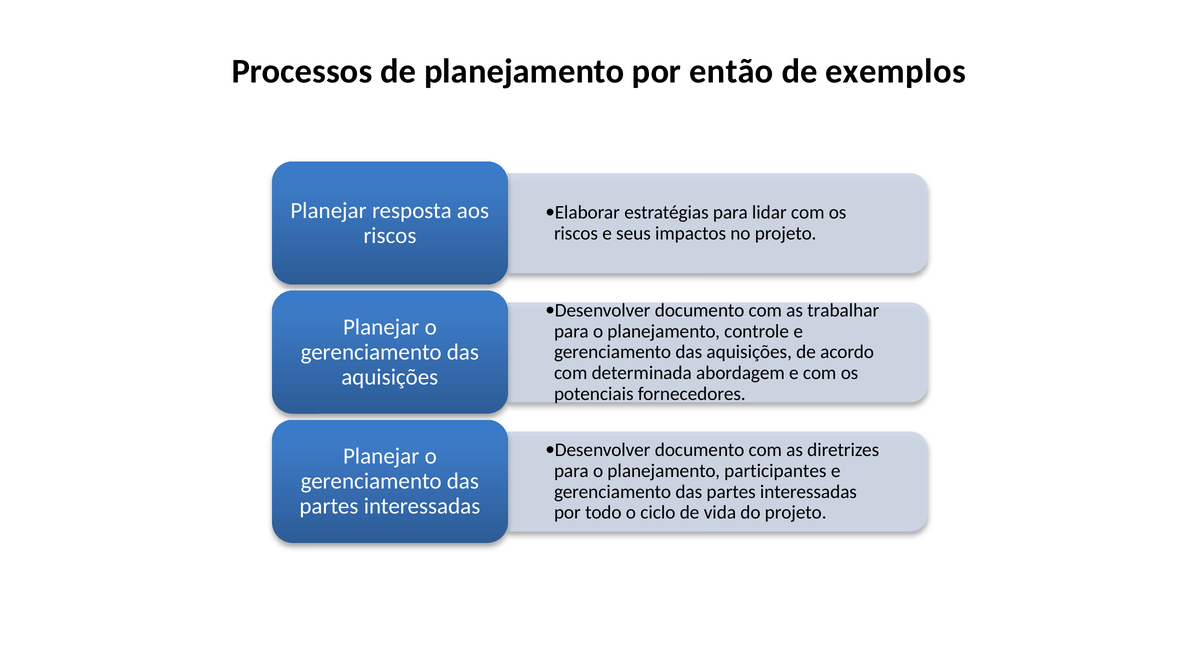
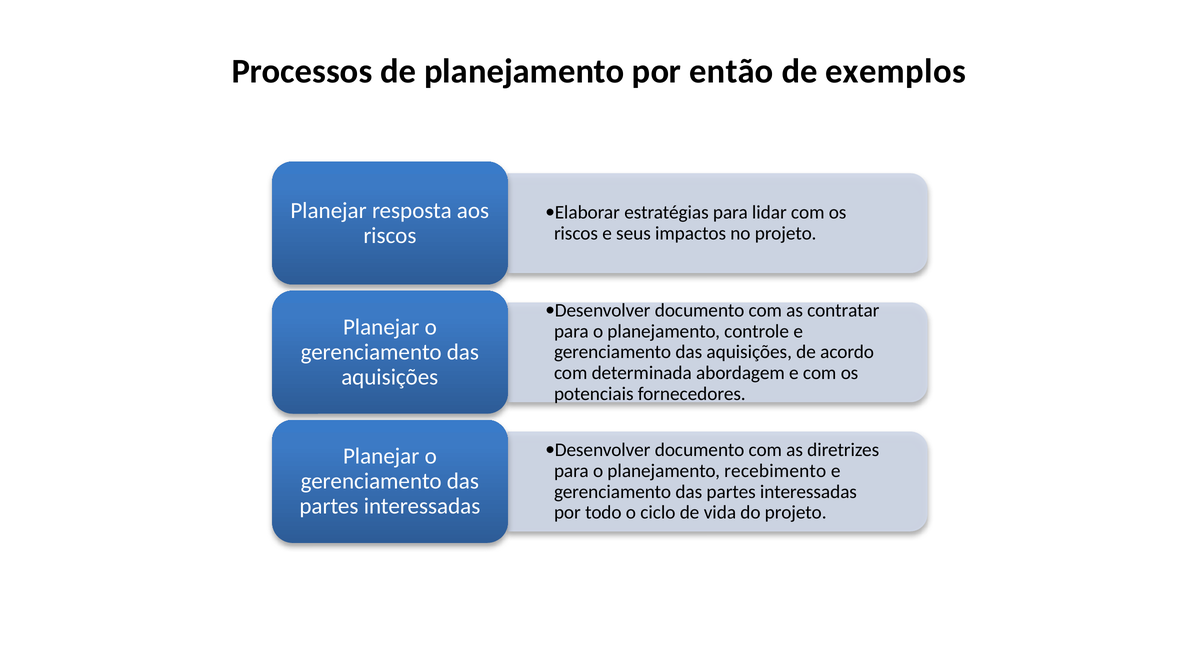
trabalhar: trabalhar -> contratar
participantes: participantes -> recebimento
